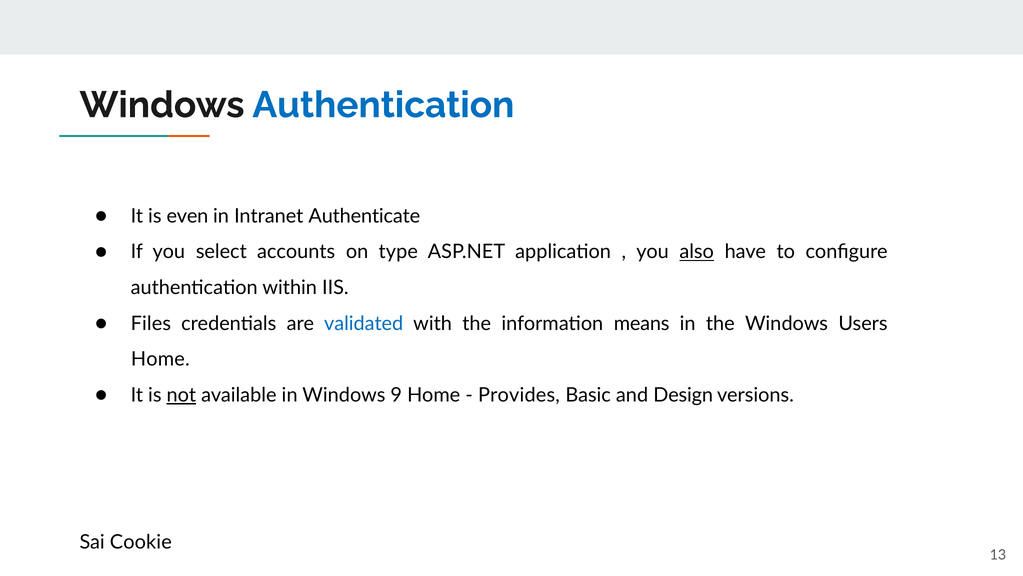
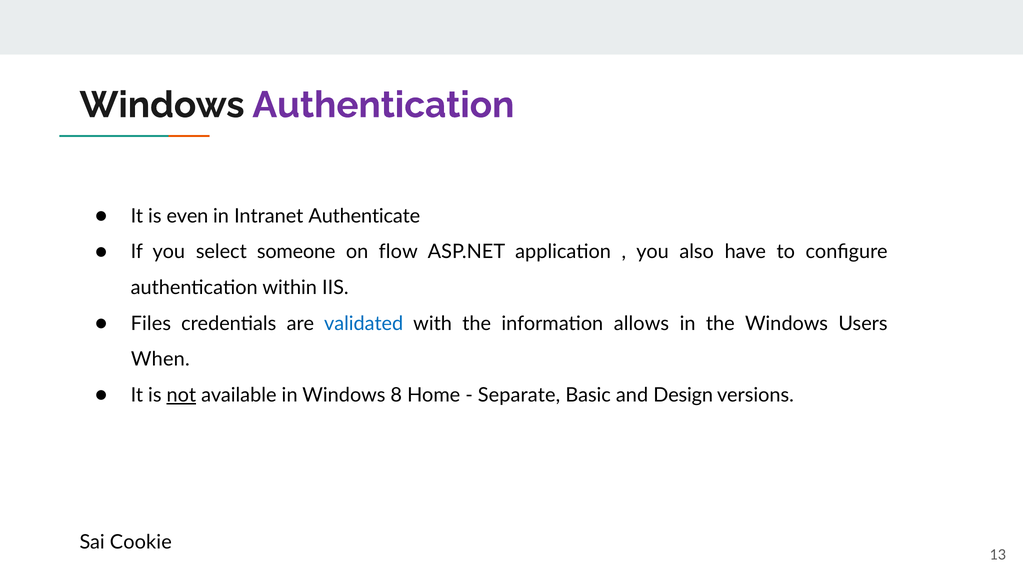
Authentication at (383, 105) colour: blue -> purple
accounts: accounts -> someone
type: type -> flow
also underline: present -> none
means: means -> allows
Home at (160, 359): Home -> When
9: 9 -> 8
Provides: Provides -> Separate
